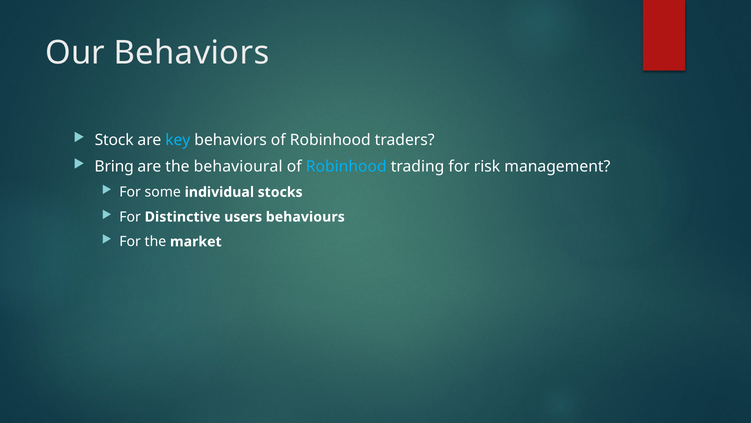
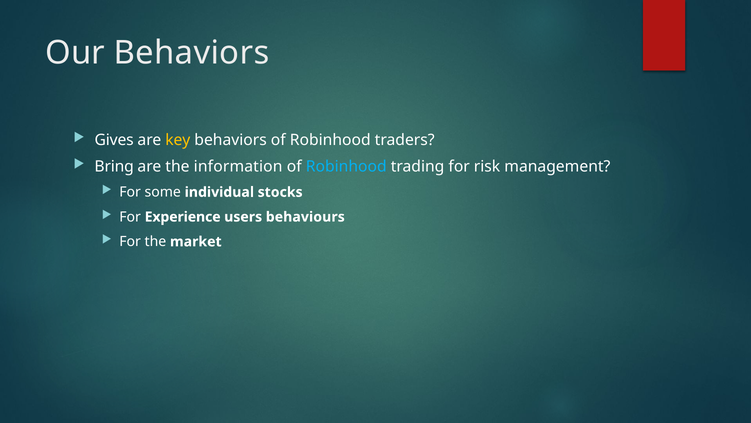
Stock: Stock -> Gives
key colour: light blue -> yellow
behavioural: behavioural -> information
Distinctive: Distinctive -> Experience
